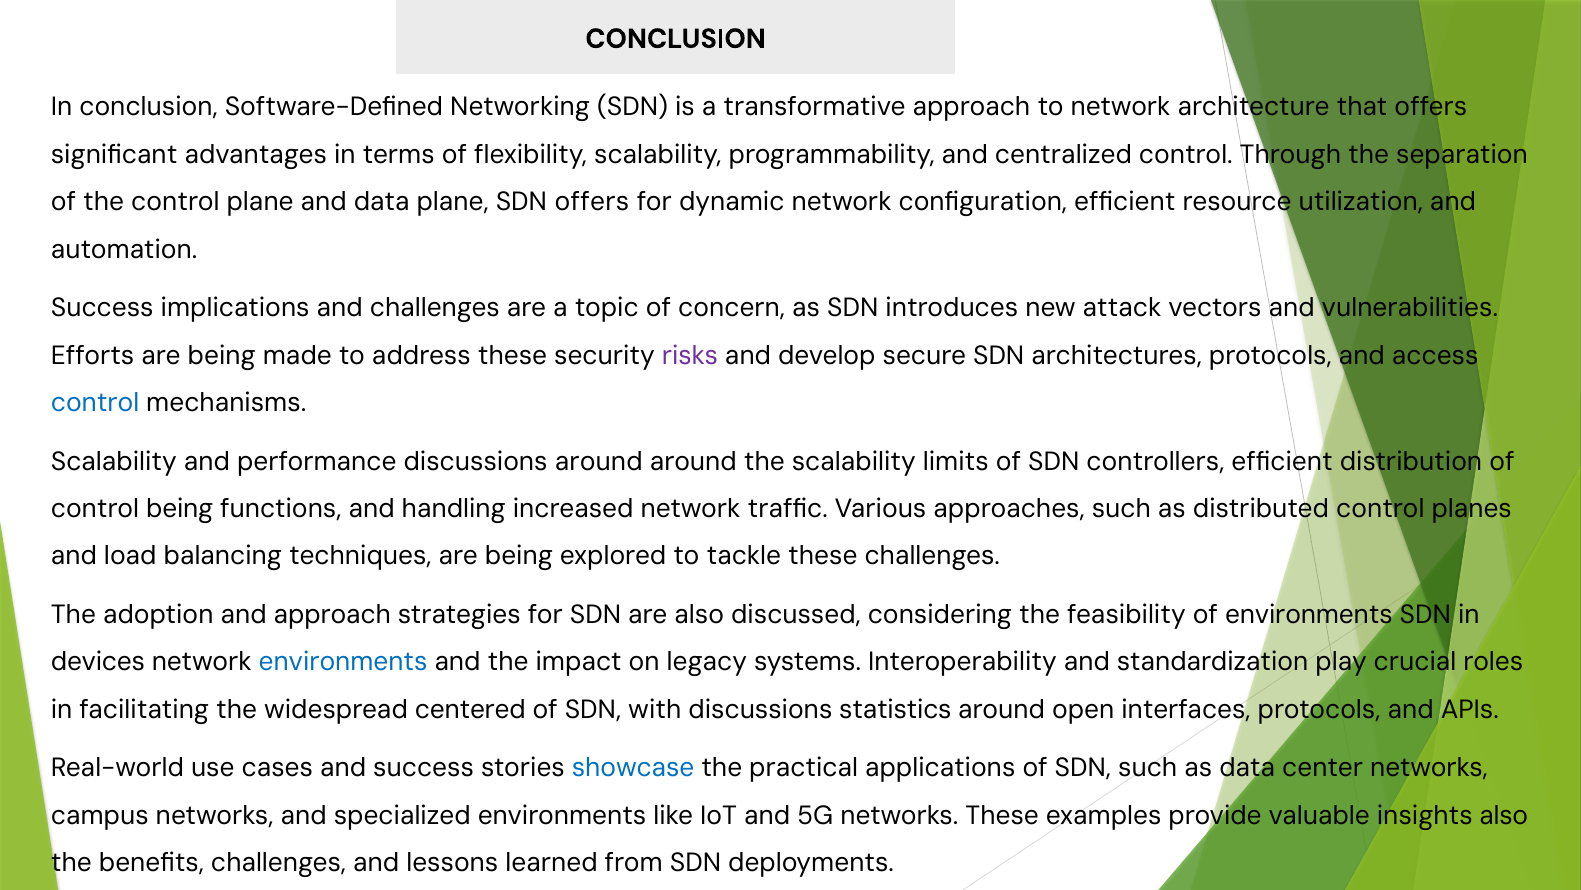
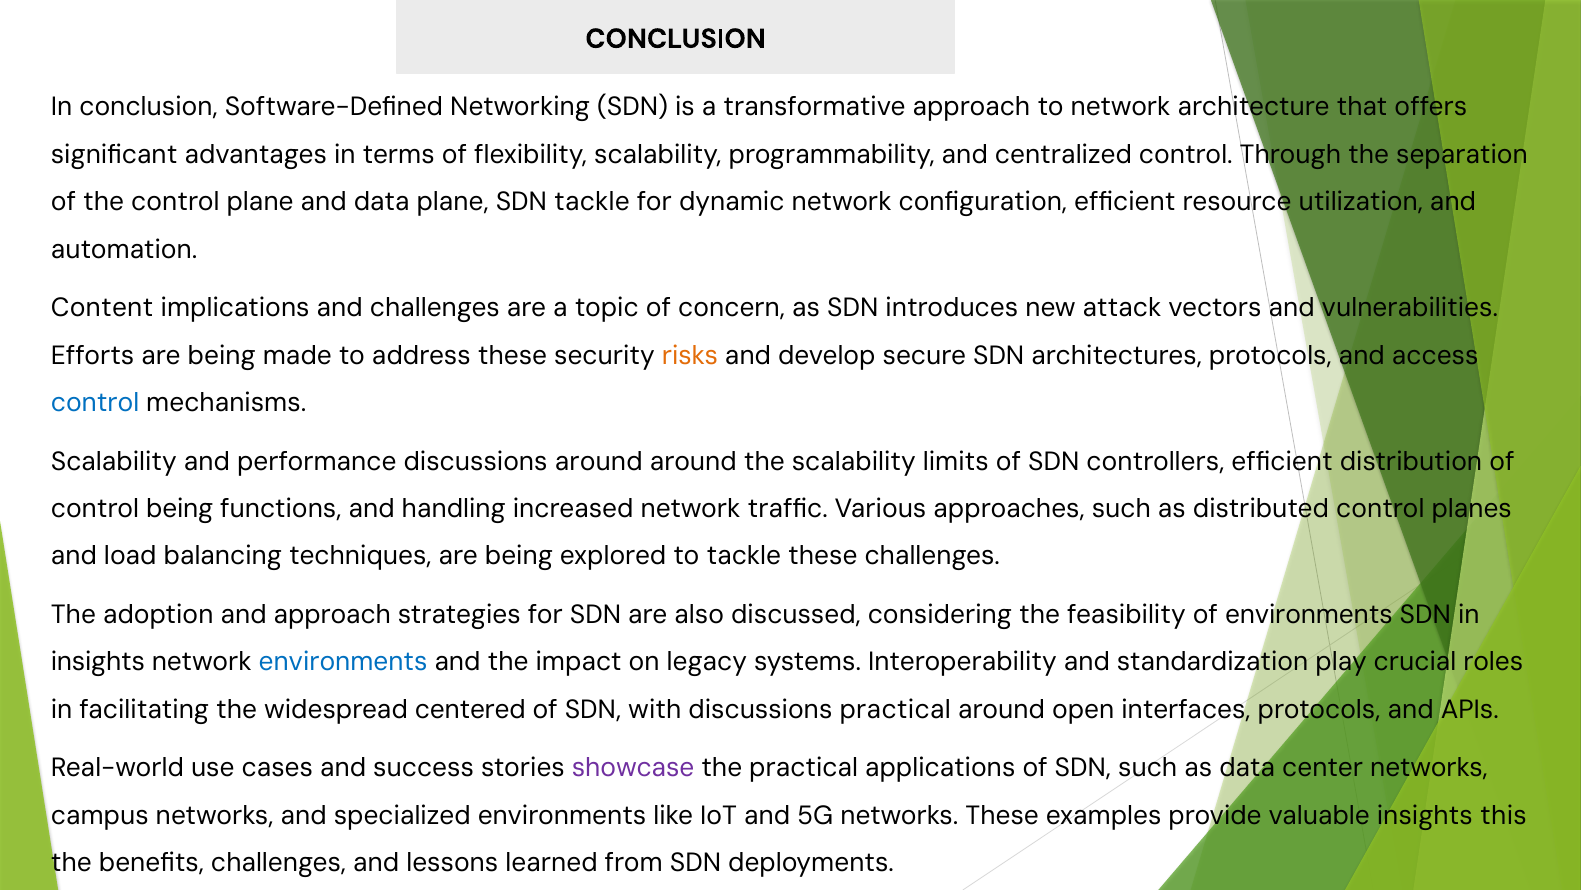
SDN offers: offers -> tackle
Success at (102, 308): Success -> Content
risks colour: purple -> orange
devices at (98, 662): devices -> insights
discussions statistics: statistics -> practical
showcase colour: blue -> purple
insights also: also -> this
